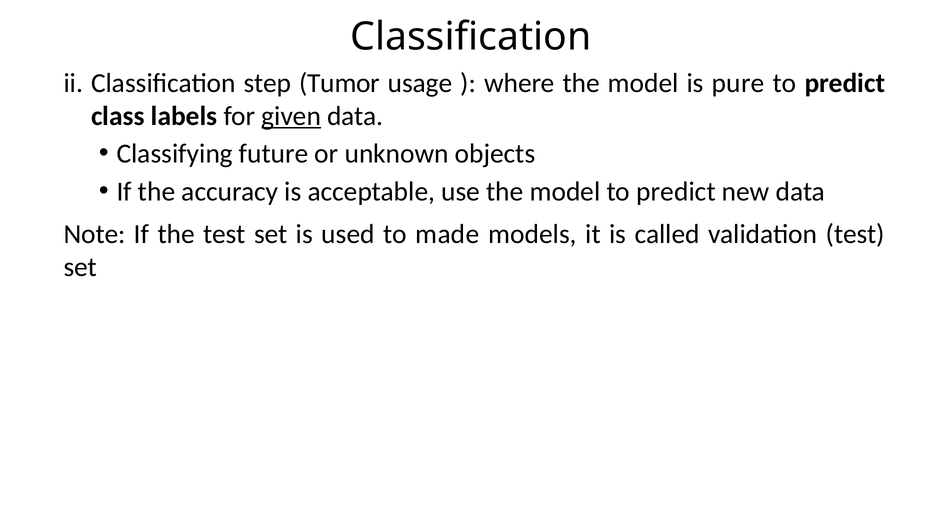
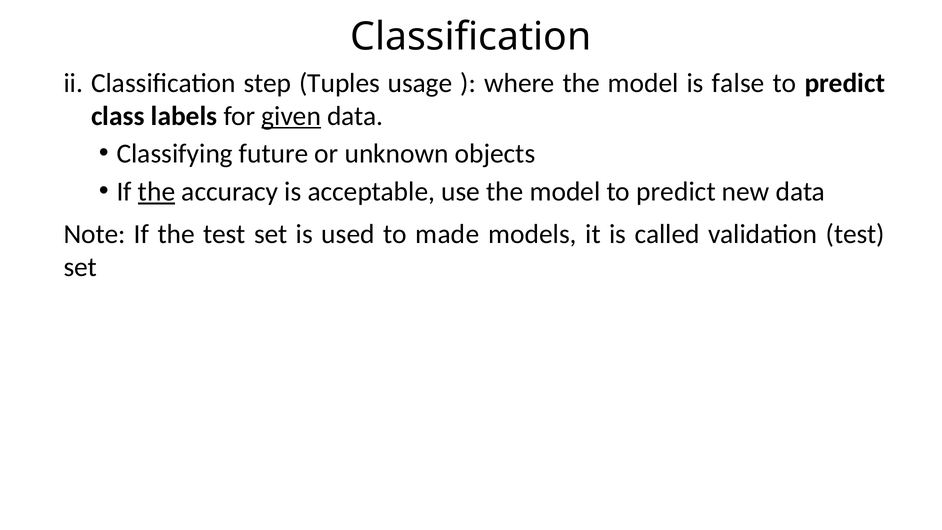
Tumor: Tumor -> Tuples
pure: pure -> false
the at (157, 192) underline: none -> present
